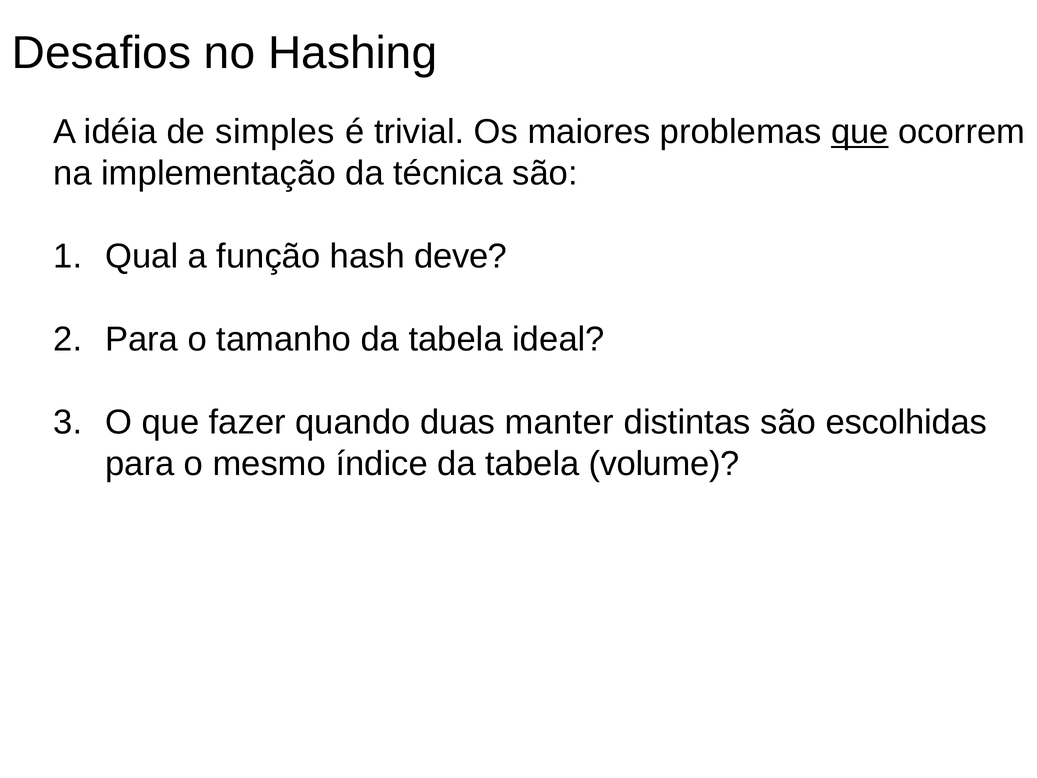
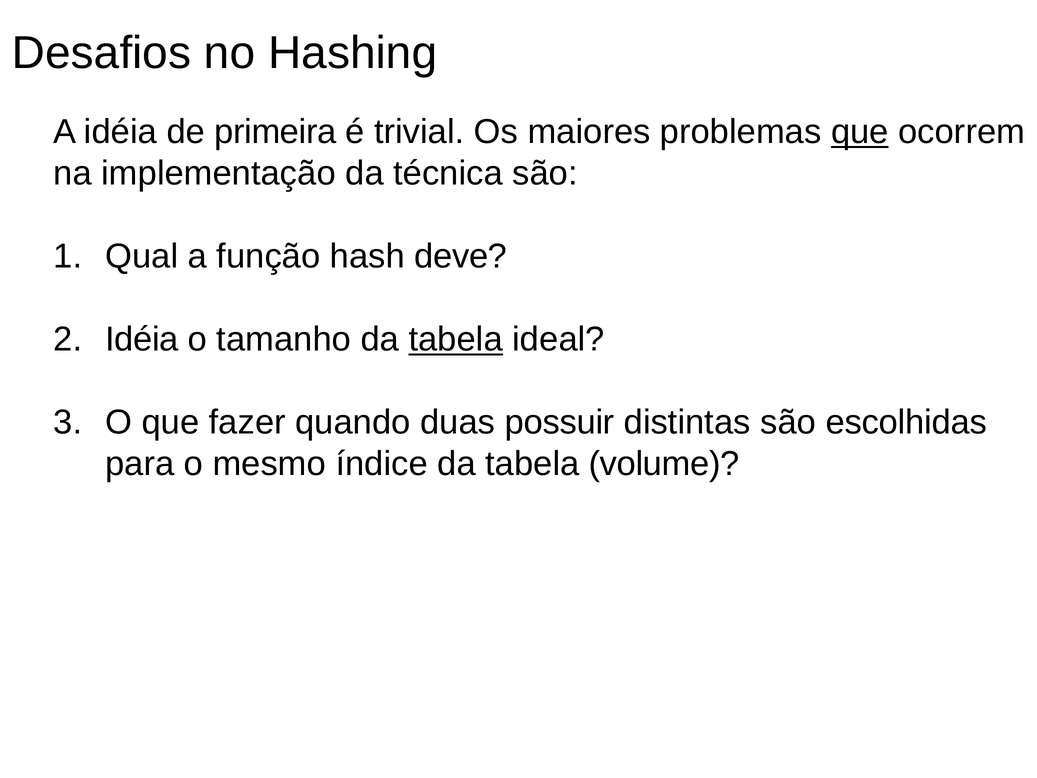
simples: simples -> primeira
Para at (142, 339): Para -> Idéia
tabela at (456, 339) underline: none -> present
manter: manter -> possuir
